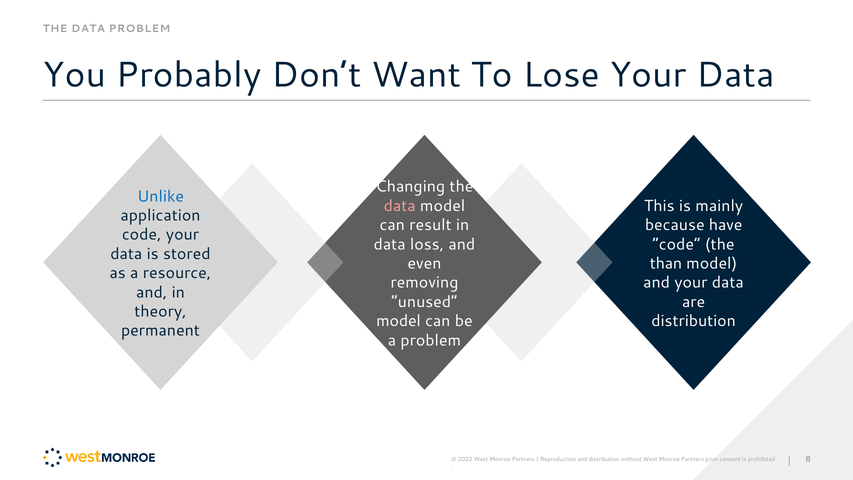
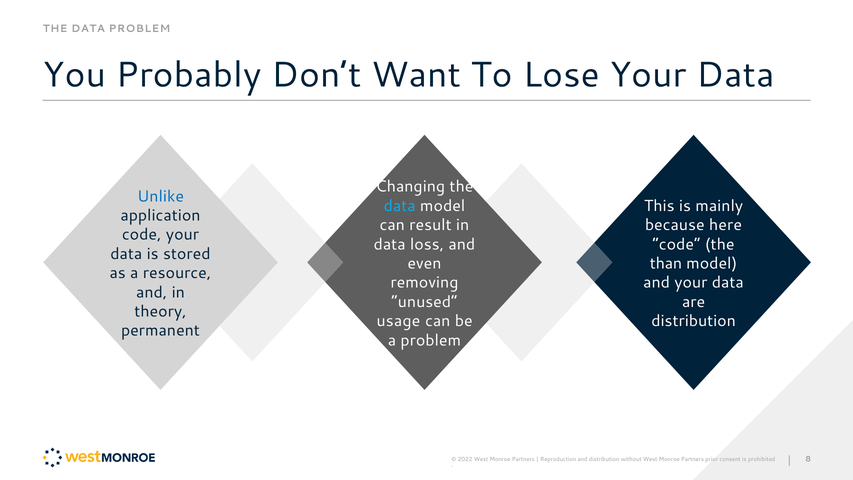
data at (400, 206) colour: pink -> light blue
have: have -> here
model at (399, 321): model -> usage
